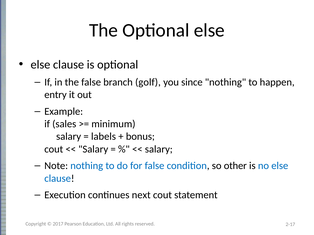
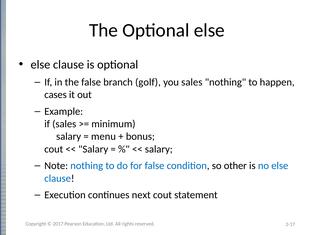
you since: since -> sales
entry: entry -> cases
labels: labels -> menu
